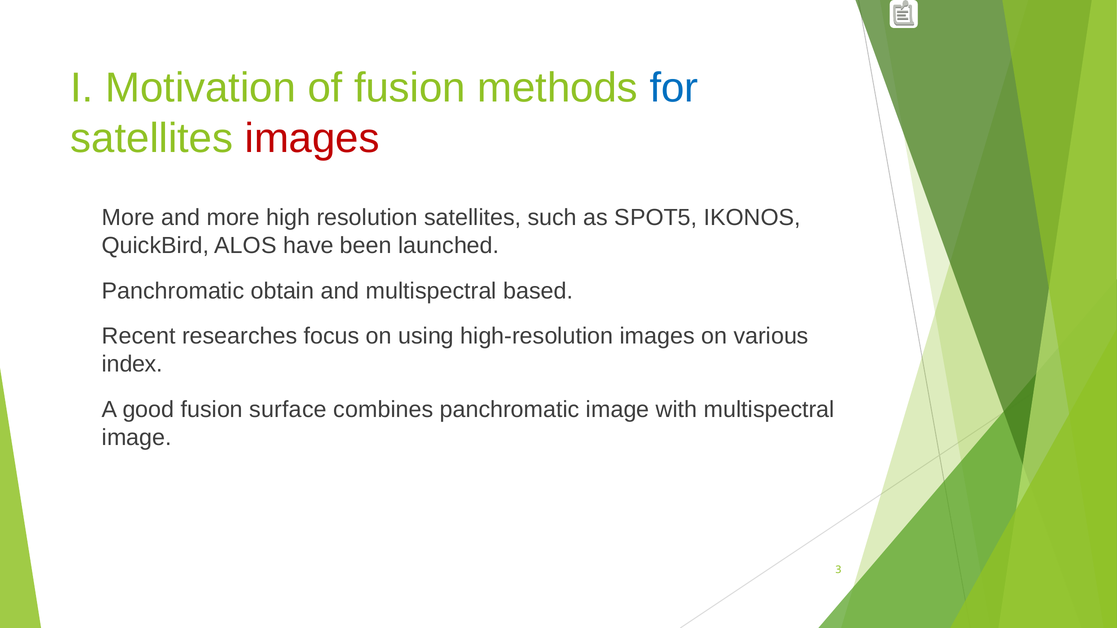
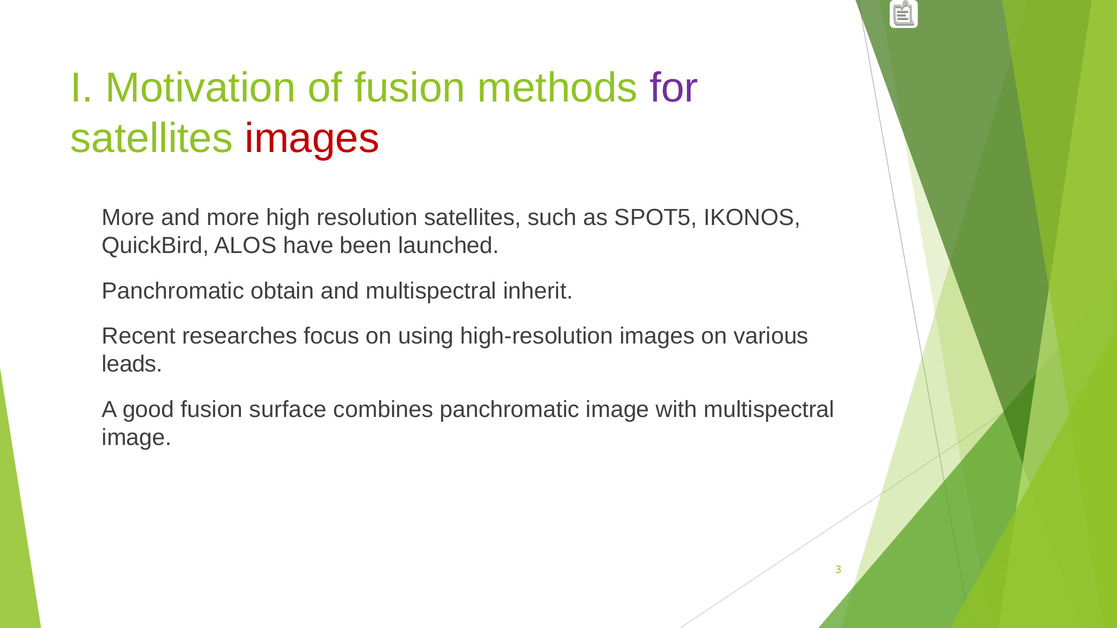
for colour: blue -> purple
based: based -> inherit
index: index -> leads
